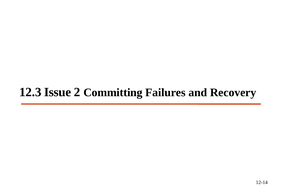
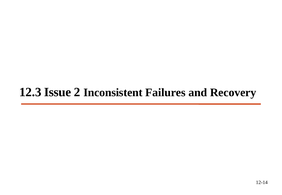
Committing: Committing -> Inconsistent
